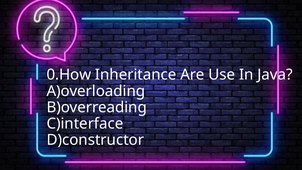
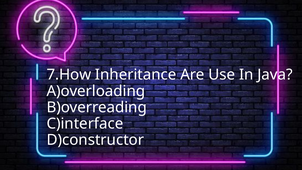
0.How: 0.How -> 7.How
